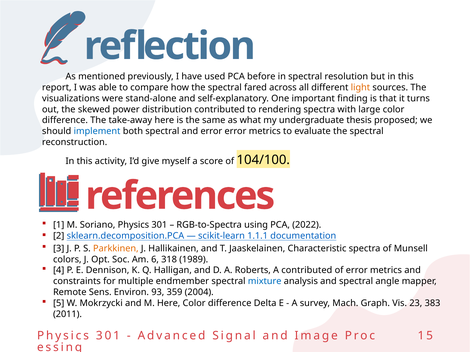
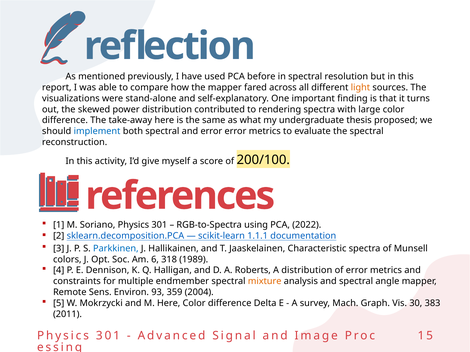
how the spectral: spectral -> mapper
104/100: 104/100 -> 200/100
Parkkinen colour: orange -> blue
A contributed: contributed -> distribution
mixture colour: blue -> orange
23: 23 -> 30
